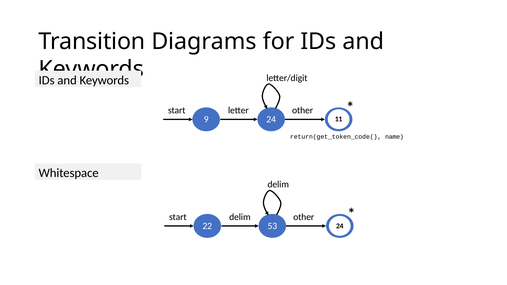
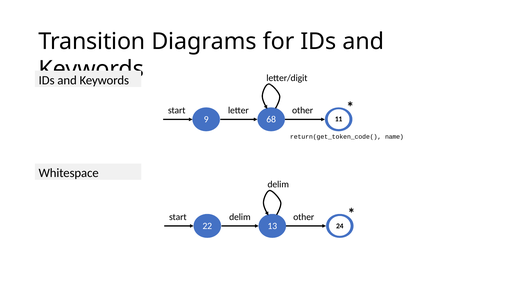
9 24: 24 -> 68
53: 53 -> 13
